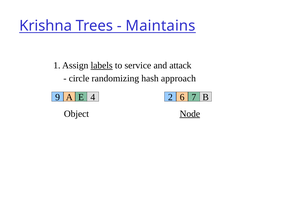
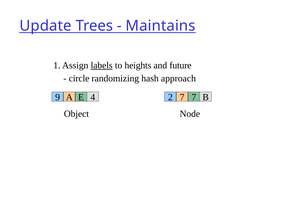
Krishna: Krishna -> Update
service: service -> heights
attack: attack -> future
2 6: 6 -> 7
Node underline: present -> none
